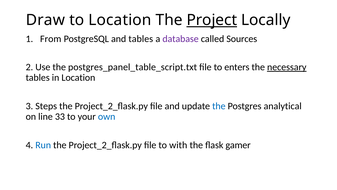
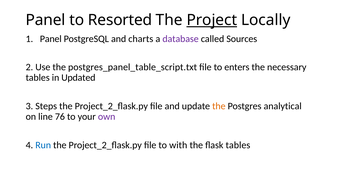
Draw at (45, 20): Draw -> Panel
to Location: Location -> Resorted
From at (51, 39): From -> Panel
and tables: tables -> charts
necessary underline: present -> none
in Location: Location -> Updated
the at (219, 106) colour: blue -> orange
33: 33 -> 76
own colour: blue -> purple
flask gamer: gamer -> tables
